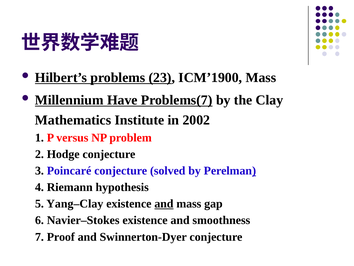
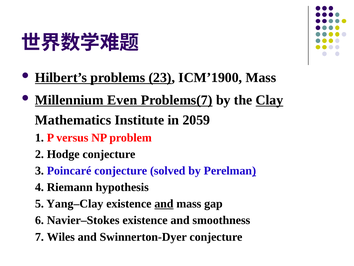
Have: Have -> Even
Clay underline: none -> present
2002: 2002 -> 2059
Proof: Proof -> Wiles
